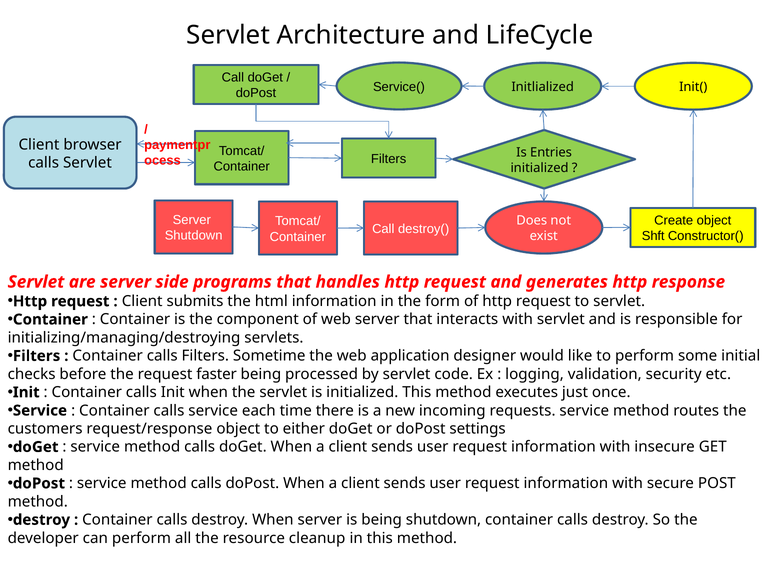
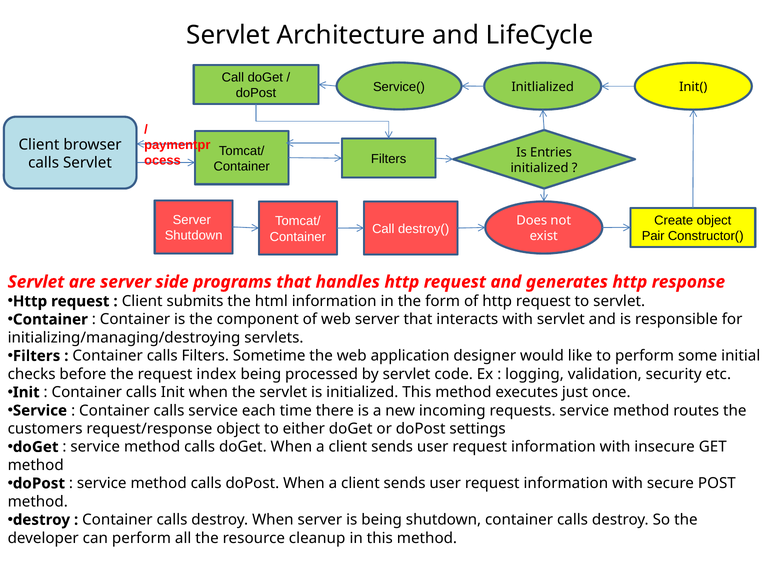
Shft: Shft -> Pair
faster: faster -> index
